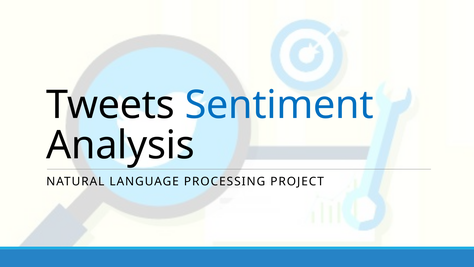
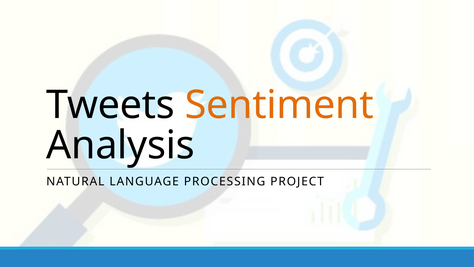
Sentiment colour: blue -> orange
